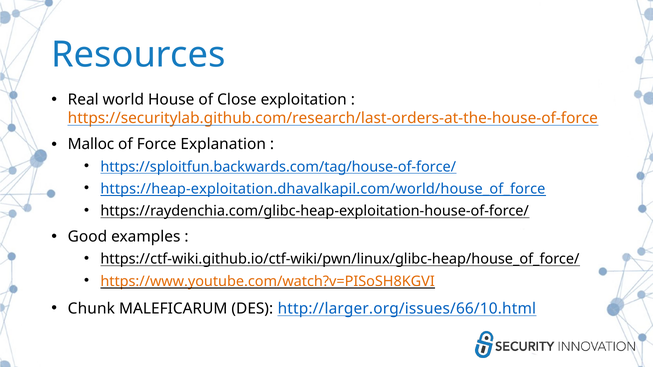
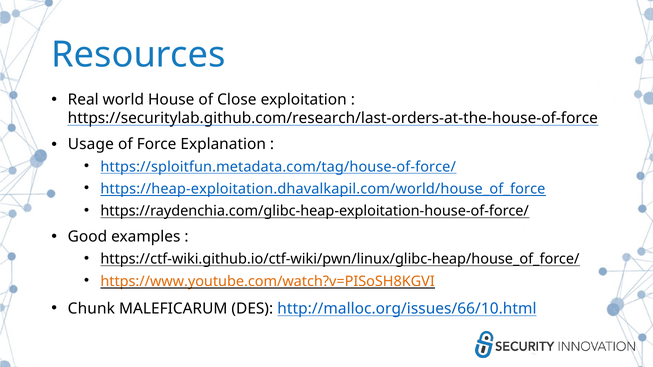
https://securitylab.github.com/research/last-orders-at-the-house-of-force colour: orange -> black
Malloc: Malloc -> Usage
https://sploitfun.backwards.com/tag/house-of-force/: https://sploitfun.backwards.com/tag/house-of-force/ -> https://sploitfun.metadata.com/tag/house-of-force/
http://larger.org/issues/66/10.html: http://larger.org/issues/66/10.html -> http://malloc.org/issues/66/10.html
